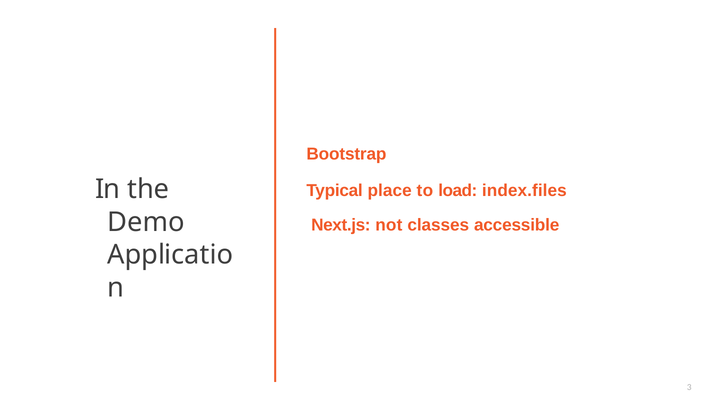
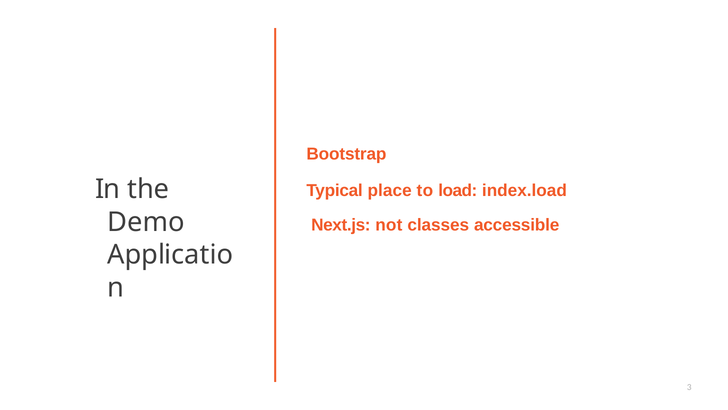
index.files: index.files -> index.load
